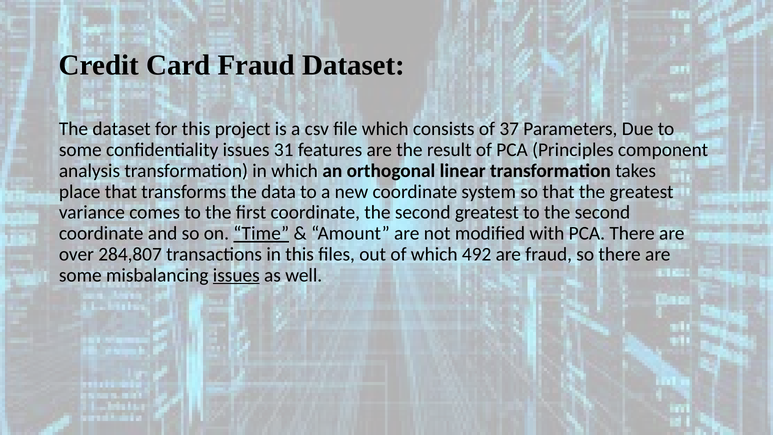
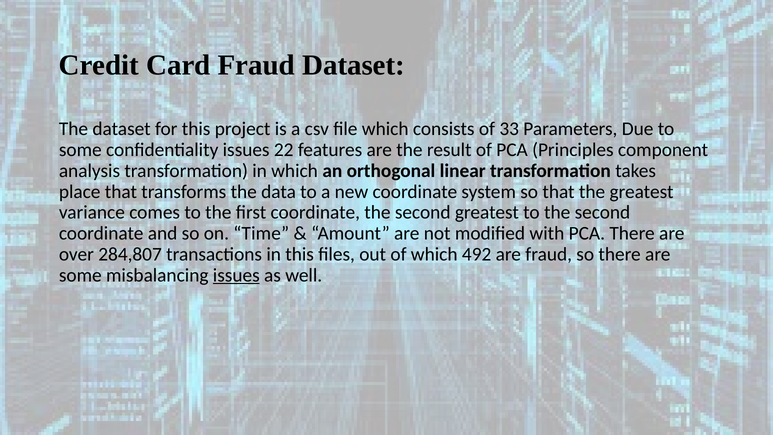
37: 37 -> 33
31: 31 -> 22
Time underline: present -> none
